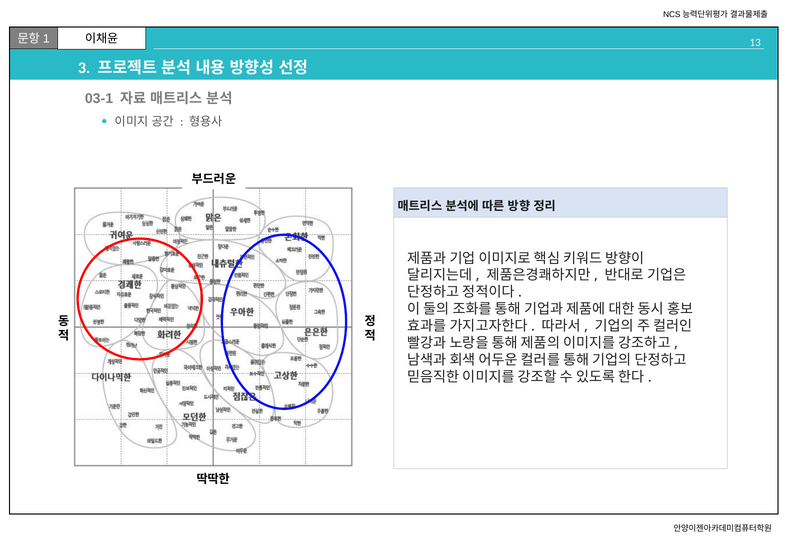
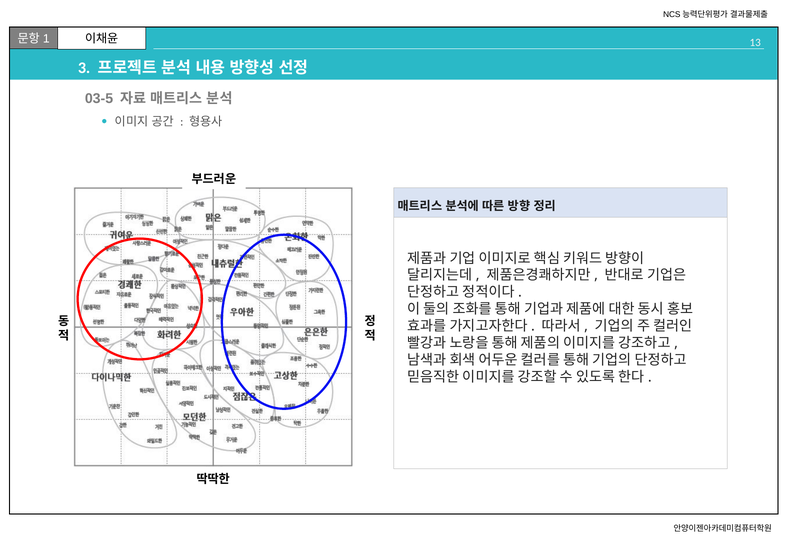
03-1: 03-1 -> 03-5
